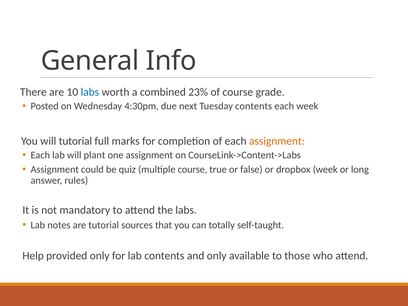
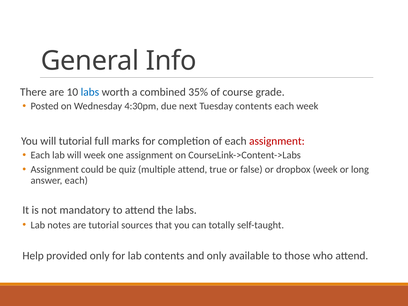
23%: 23% -> 35%
assignment at (277, 141) colour: orange -> red
will plant: plant -> week
multiple course: course -> attend
answer rules: rules -> each
